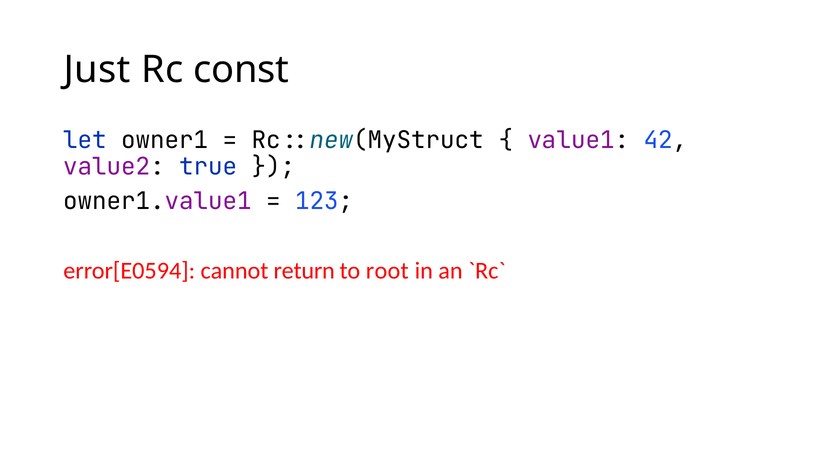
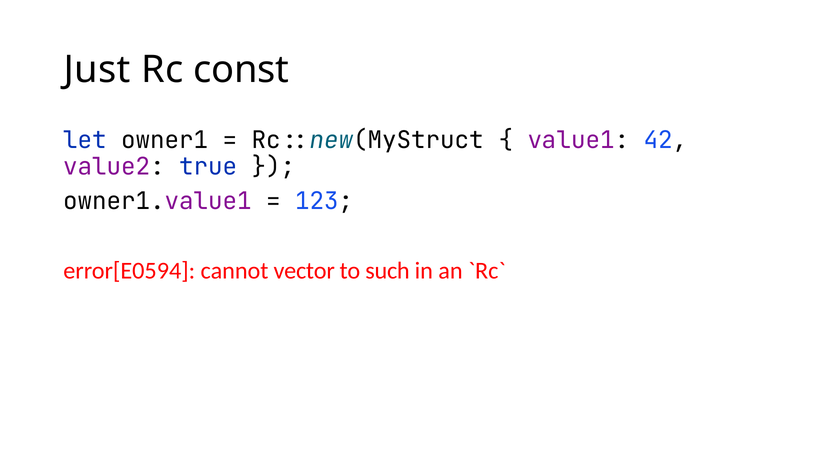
return: return -> vector
root: root -> such
